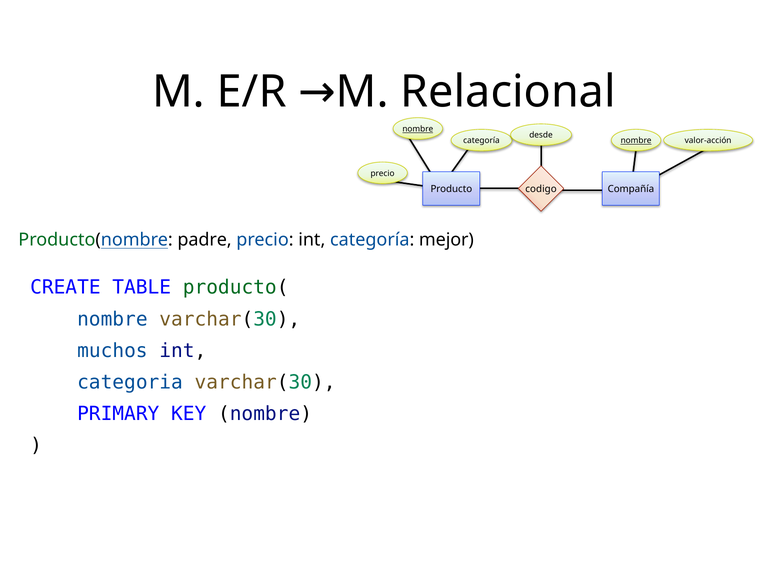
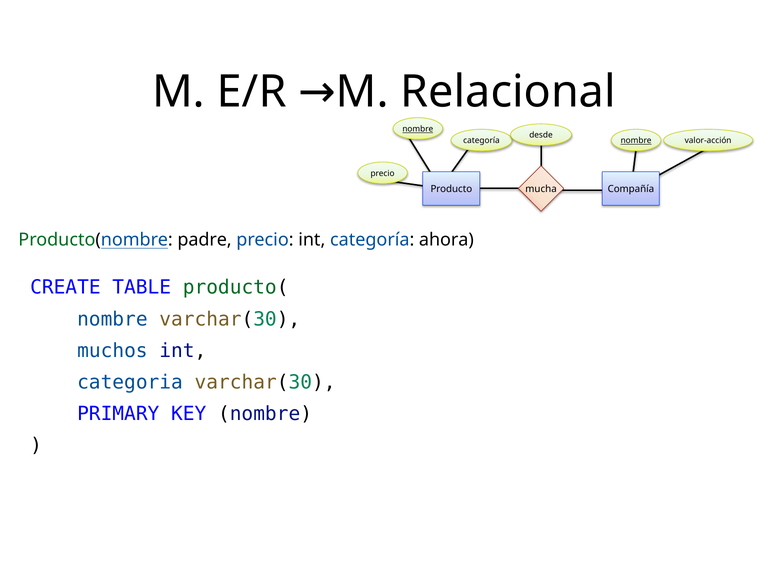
codigo: codigo -> mucha
mejor: mejor -> ahora
